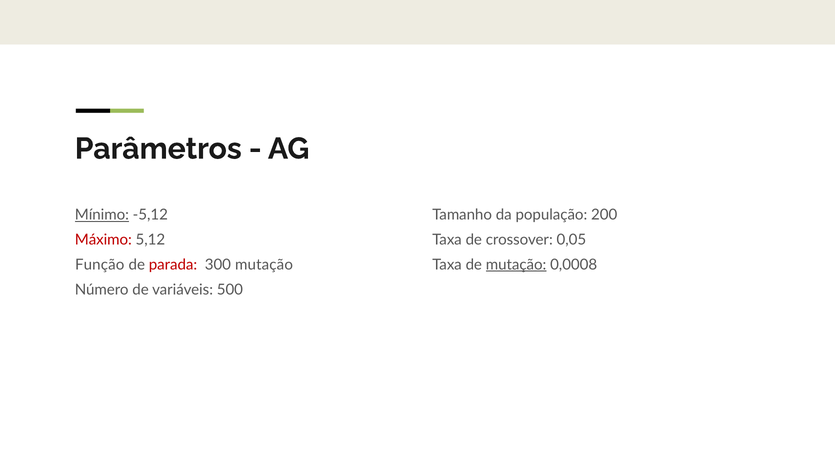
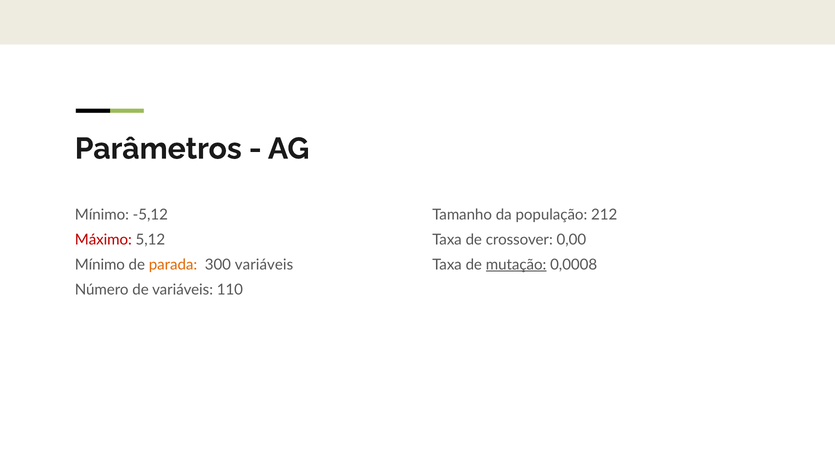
Mínimo at (102, 215) underline: present -> none
200: 200 -> 212
0,05: 0,05 -> 0,00
Função at (100, 265): Função -> Mínimo
parada colour: red -> orange
300 mutação: mutação -> variáveis
500: 500 -> 110
